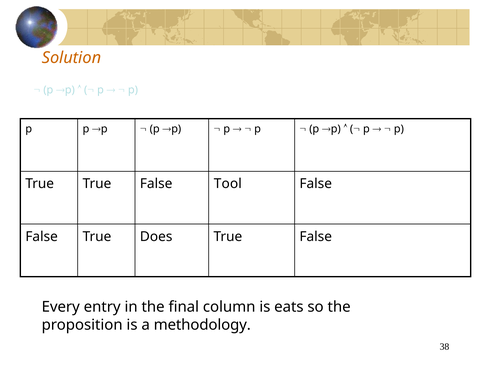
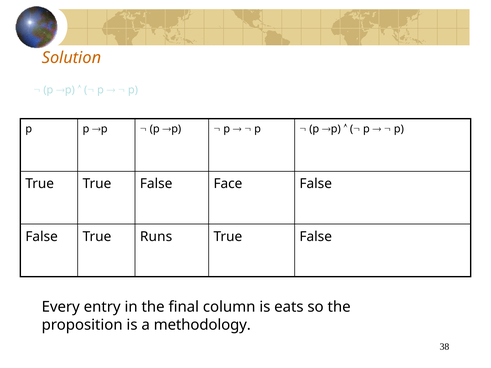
Tool: Tool -> Face
Does: Does -> Runs
